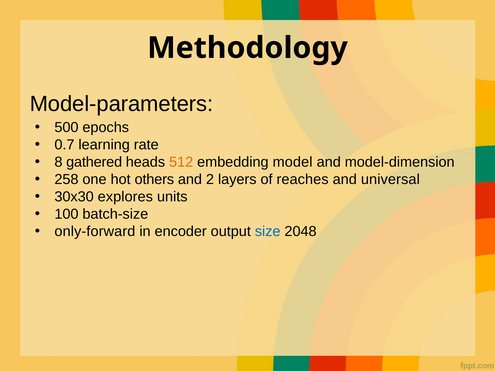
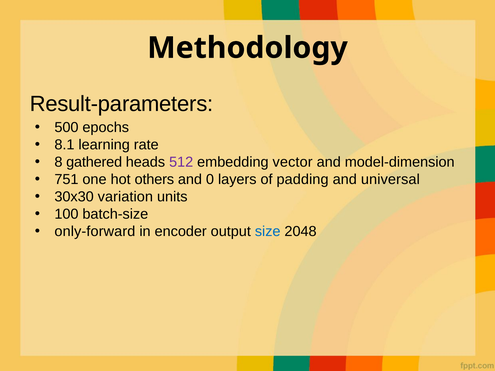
Model-parameters: Model-parameters -> Result-parameters
0.7: 0.7 -> 8.1
512 colour: orange -> purple
model: model -> vector
258: 258 -> 751
2: 2 -> 0
reaches: reaches -> padding
explores: explores -> variation
